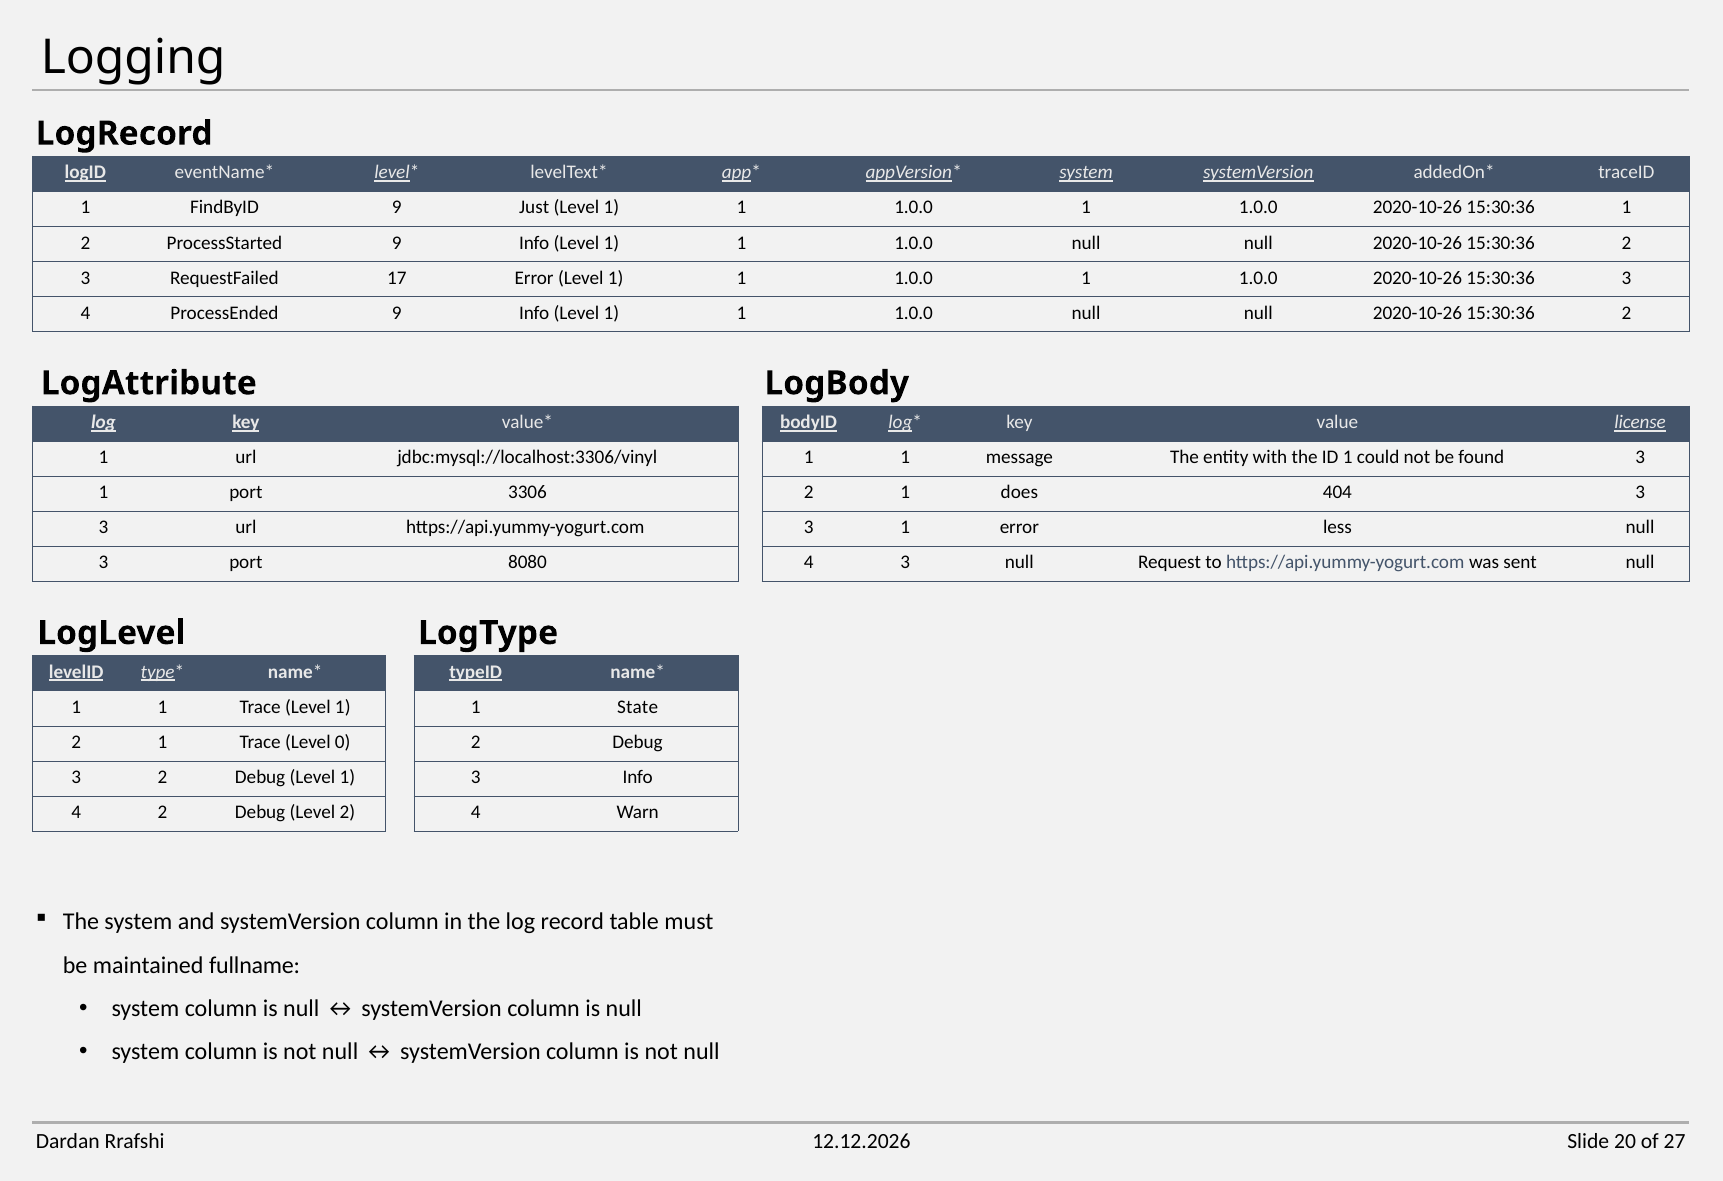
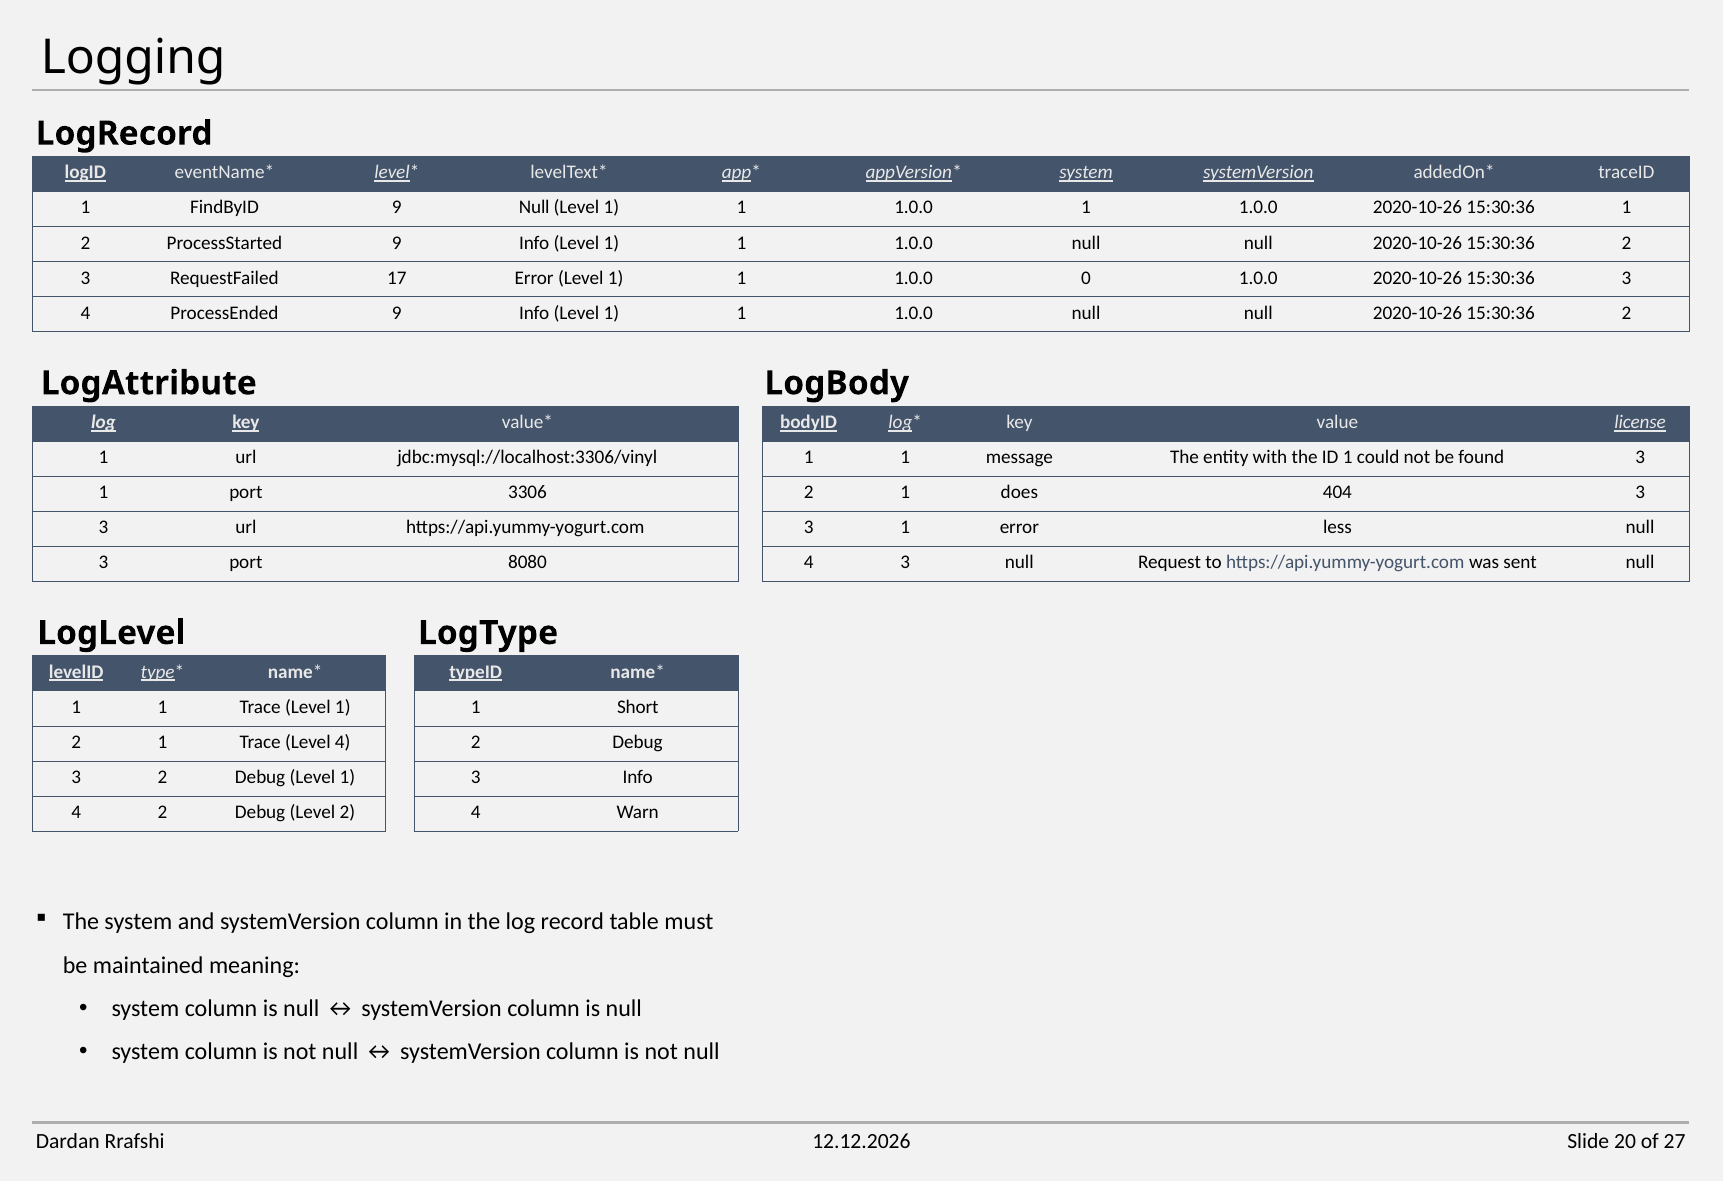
9 Just: Just -> Null
1 at (1086, 278): 1 -> 0
State: State -> Short
Level 0: 0 -> 4
fullname: fullname -> meaning
